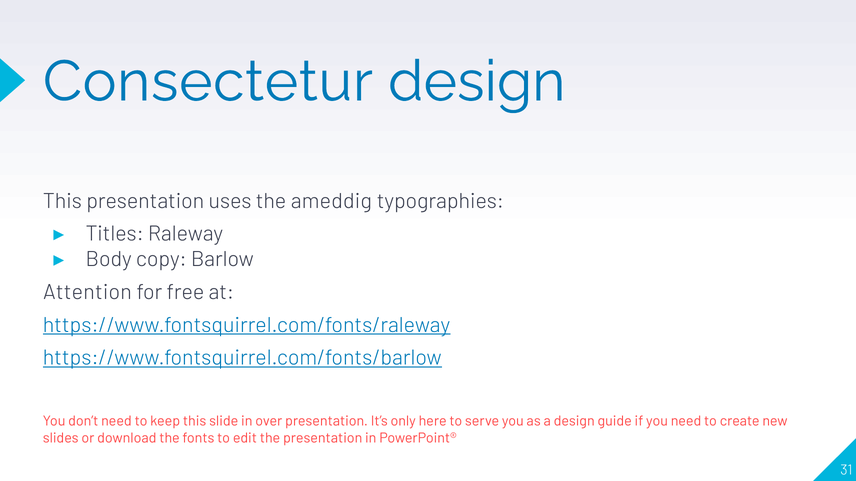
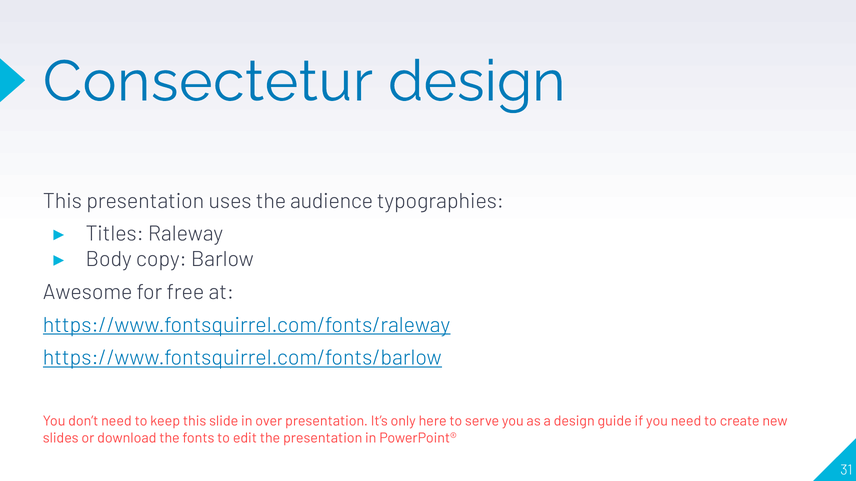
ameddig: ameddig -> audience
Attention: Attention -> Awesome
